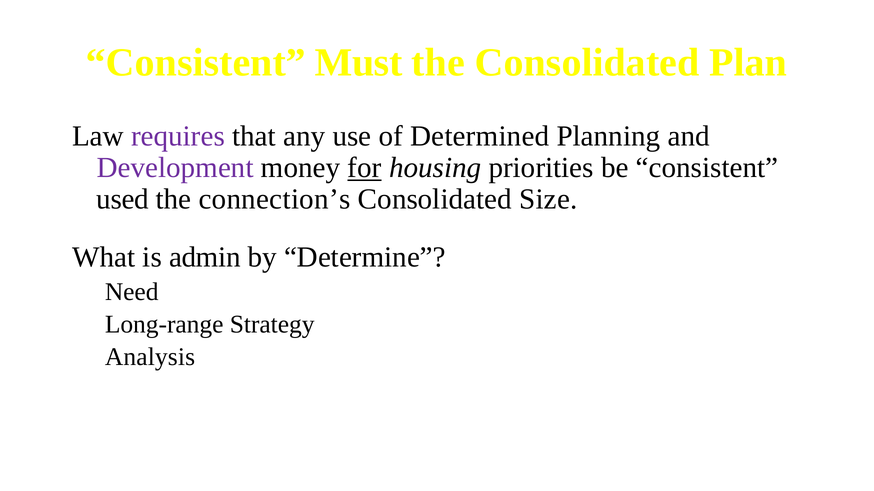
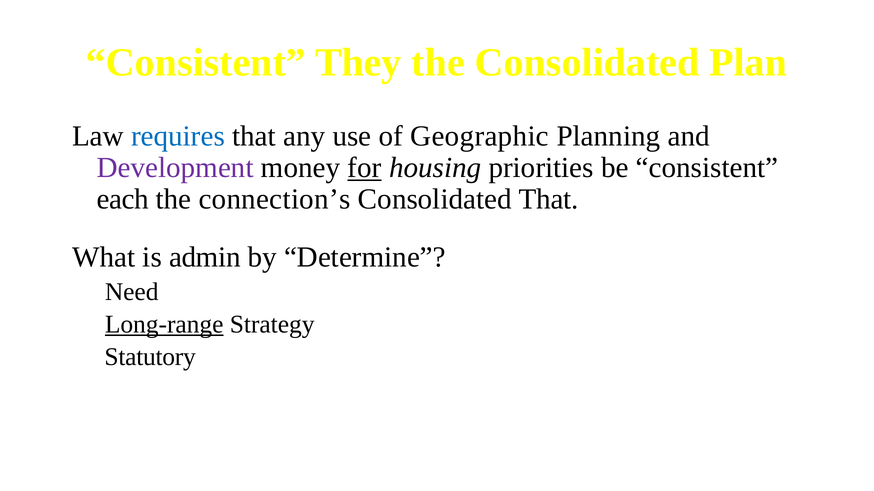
Must: Must -> They
requires colour: purple -> blue
Determined: Determined -> Geographic
used: used -> each
Consolidated Size: Size -> That
Long-range underline: none -> present
Analysis: Analysis -> Statutory
